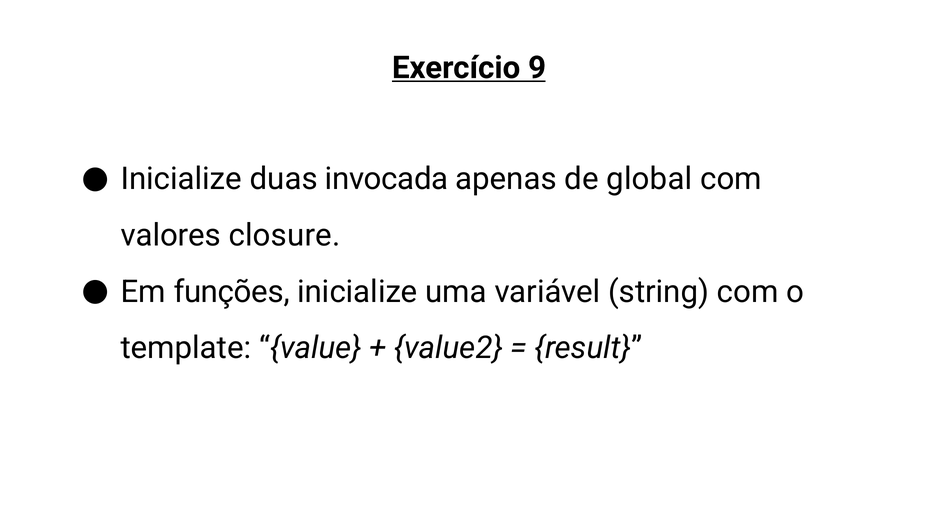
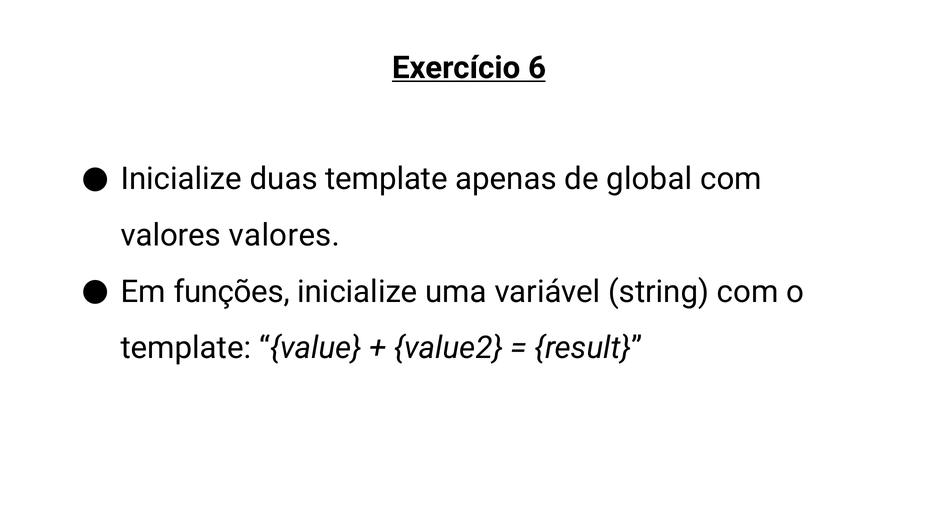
9: 9 -> 6
duas invocada: invocada -> template
valores closure: closure -> valores
